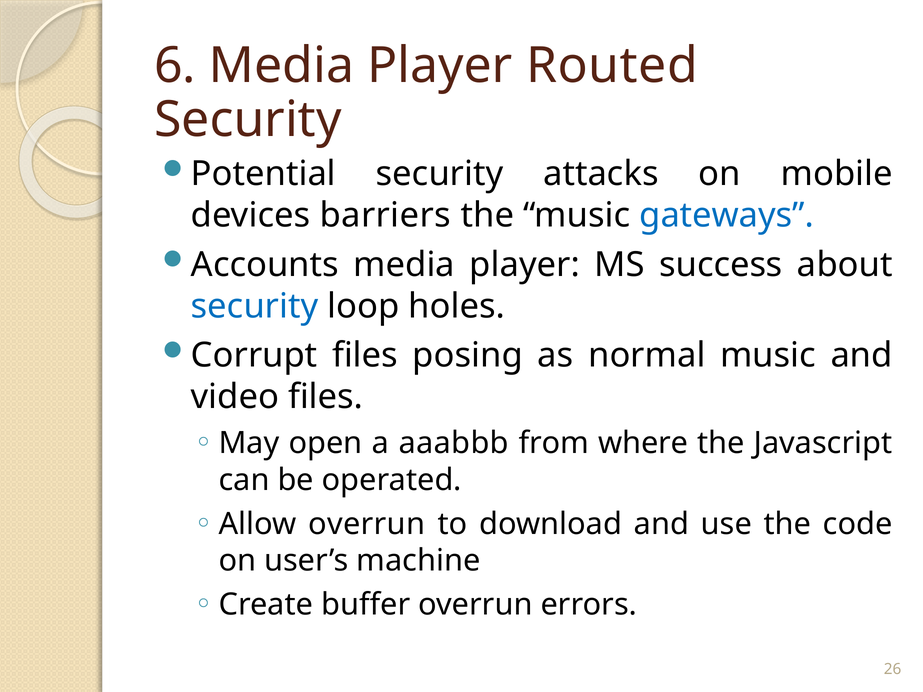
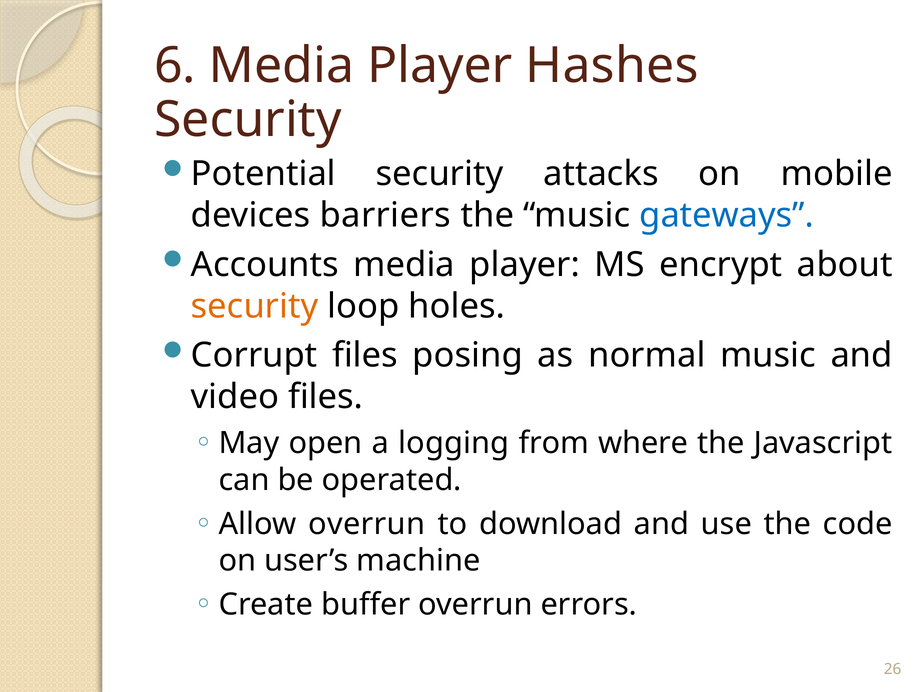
Routed: Routed -> Hashes
success: success -> encrypt
security at (255, 306) colour: blue -> orange
aaabbb: aaabbb -> logging
